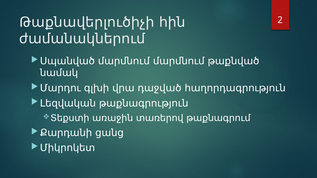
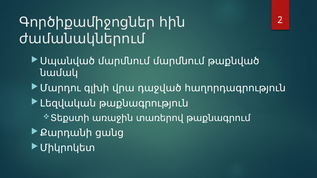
Թաքնավերլուծիչի: Թաքնավերլուծիչի -> Գործիքամիջոցներ
